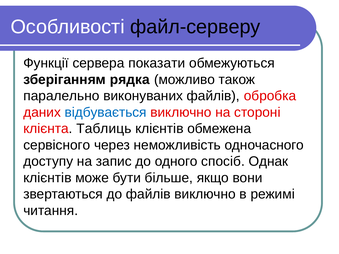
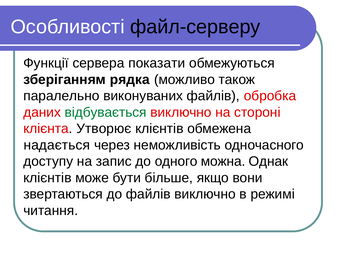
відбувається colour: blue -> green
Таблиць: Таблиць -> Утворює
сервісного: сервісного -> надається
спосіб: спосіб -> можна
